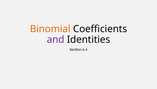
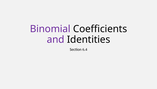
Binomial colour: orange -> purple
